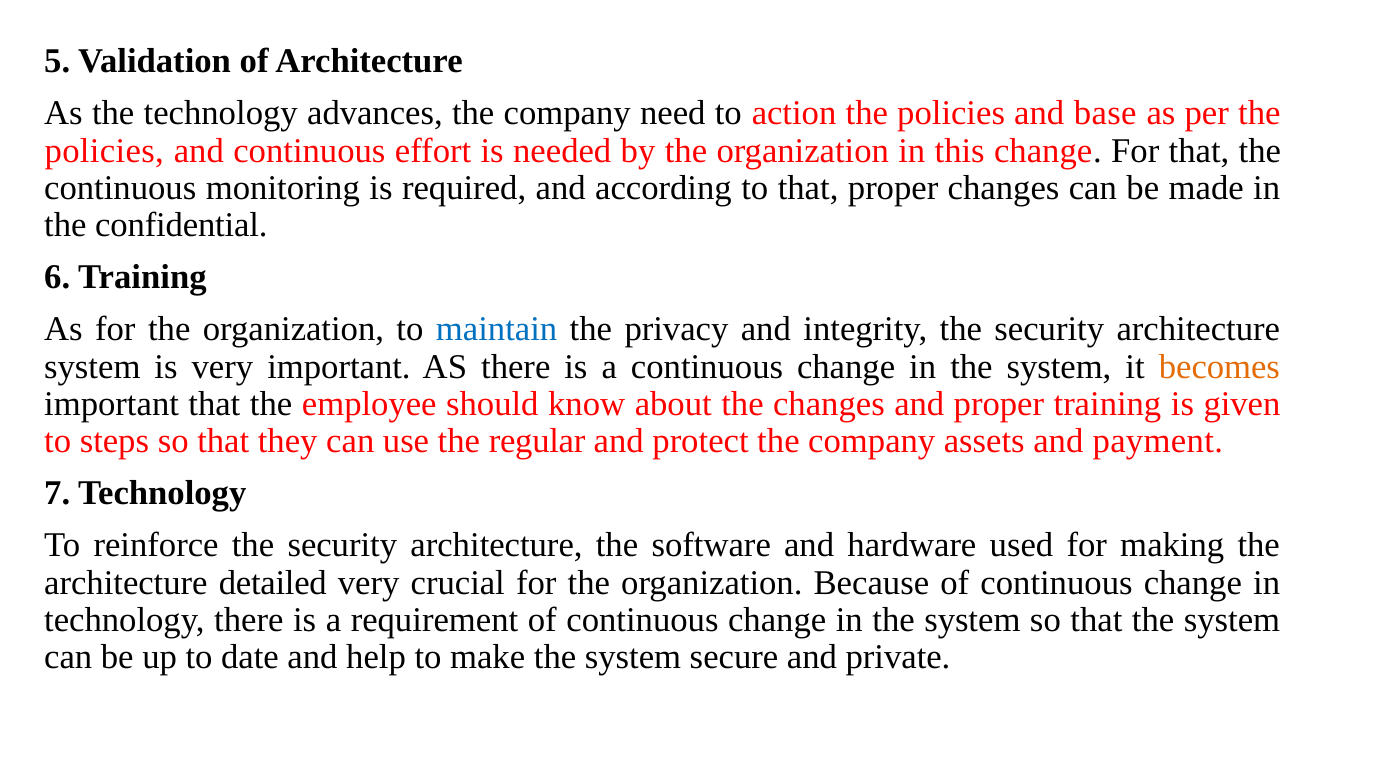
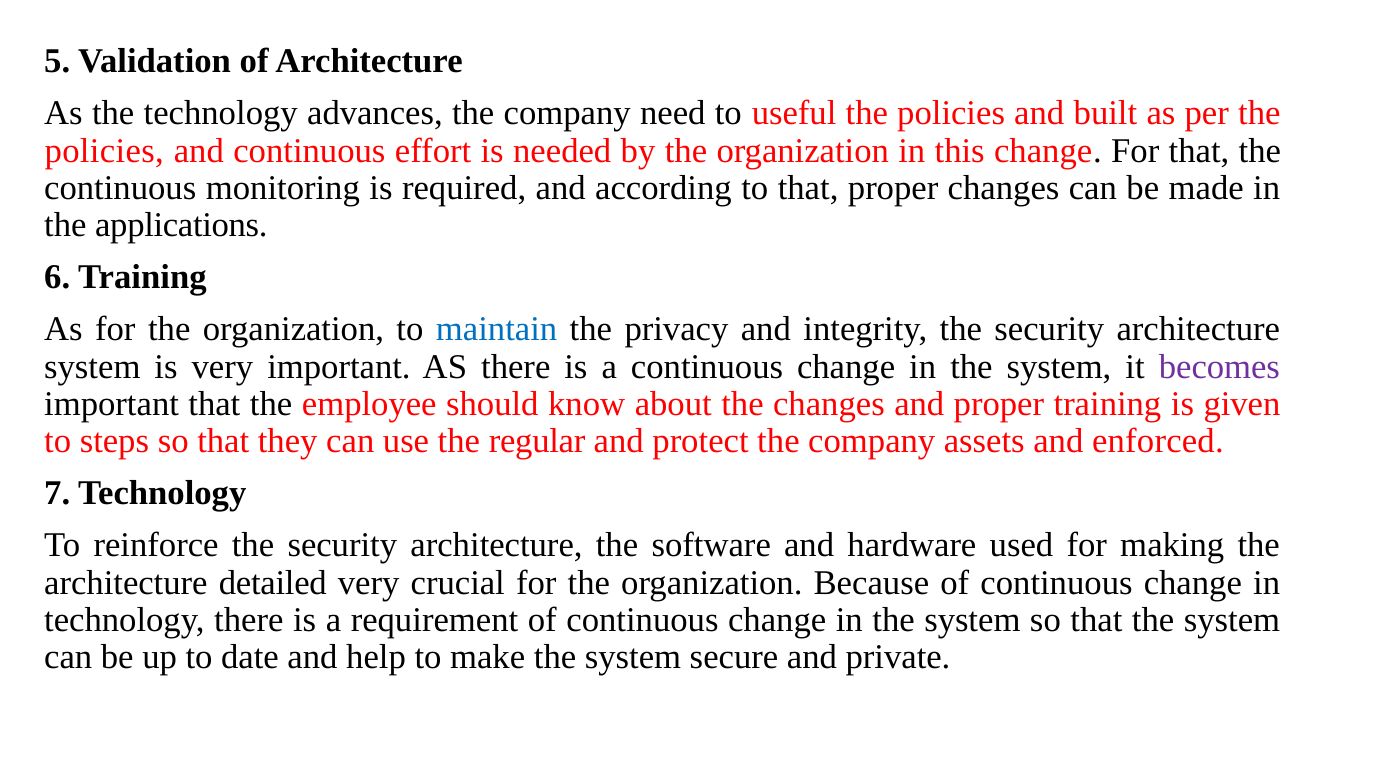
action: action -> useful
base: base -> built
confidential: confidential -> applications
becomes colour: orange -> purple
payment: payment -> enforced
